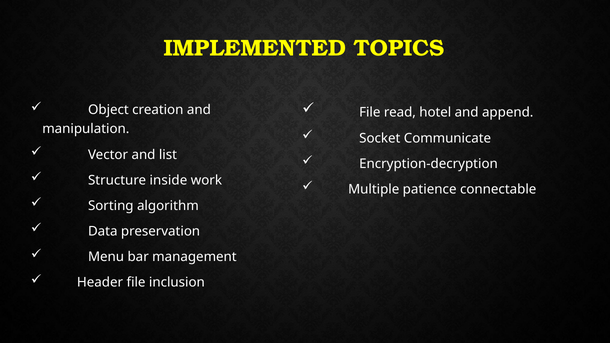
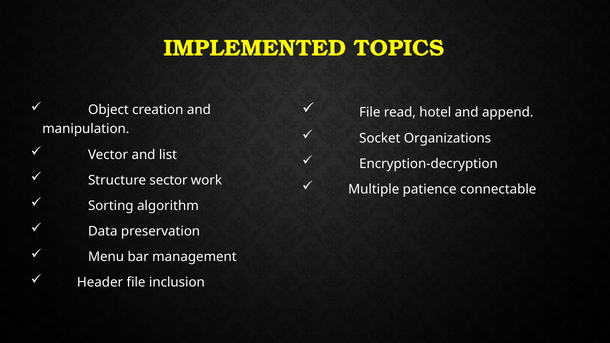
Communicate: Communicate -> Organizations
inside: inside -> sector
